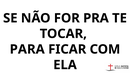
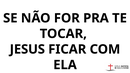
PARA: PARA -> JESUS
